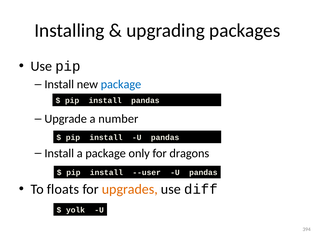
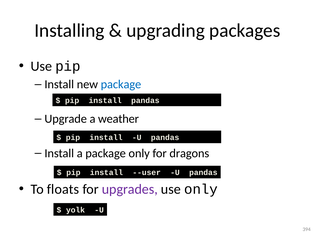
number: number -> weather
upgrades colour: orange -> purple
use diff: diff -> only
